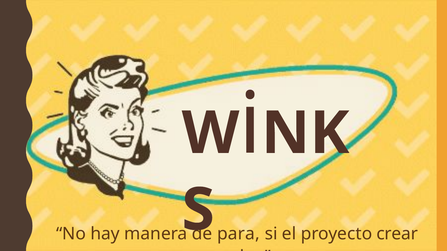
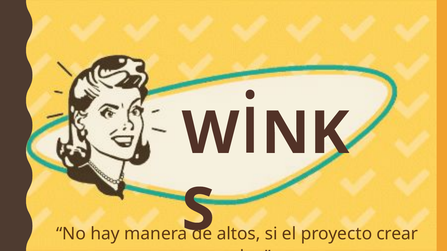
para: para -> altos
